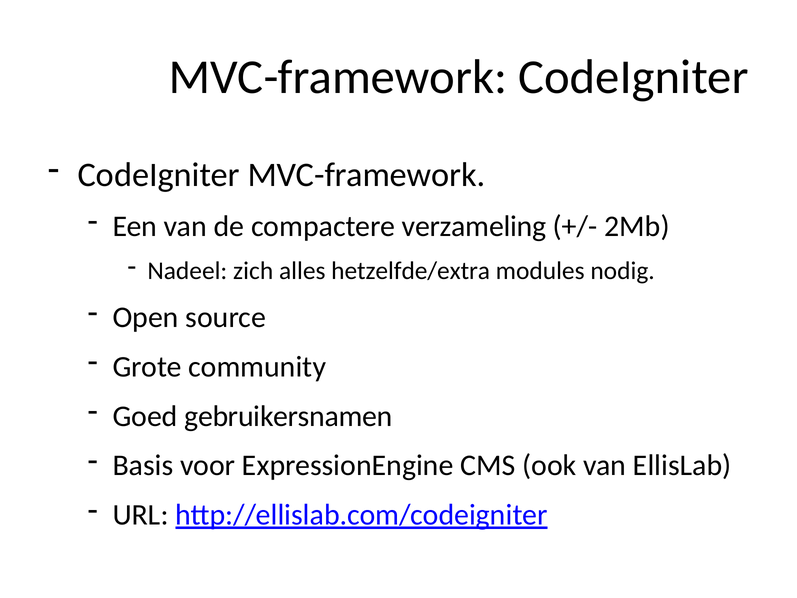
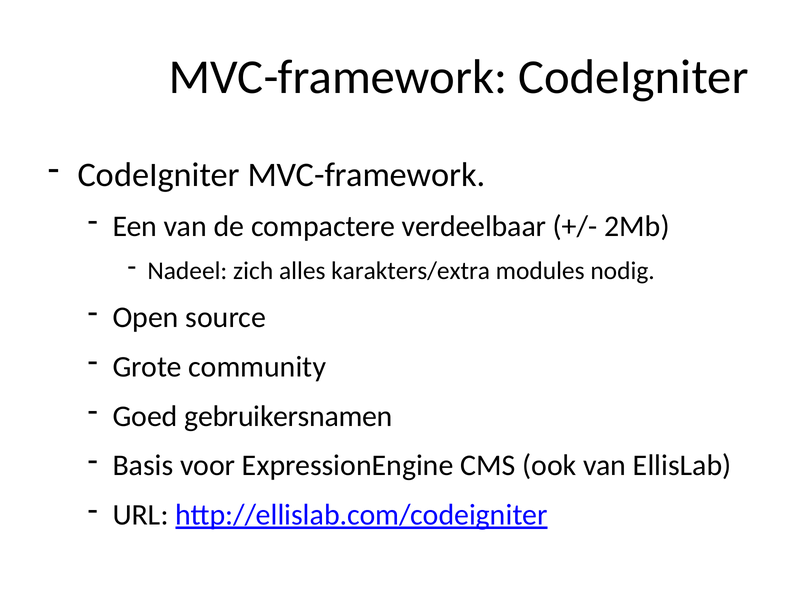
verzameling: verzameling -> verdeelbaar
hetzelfde/extra: hetzelfde/extra -> karakters/extra
